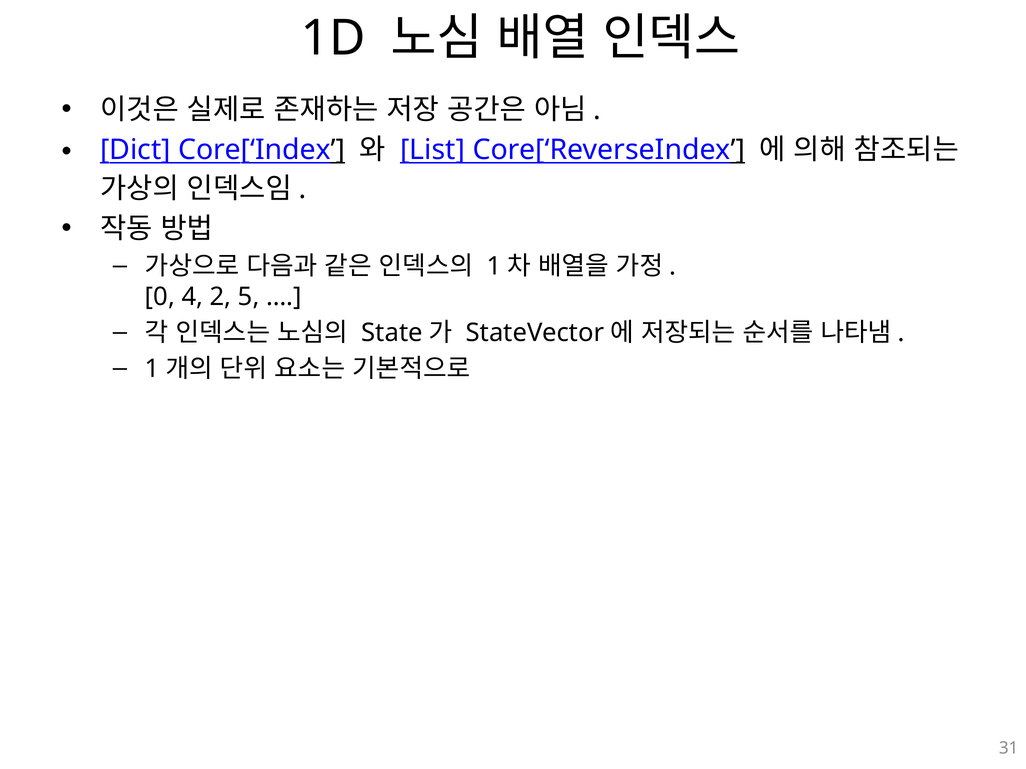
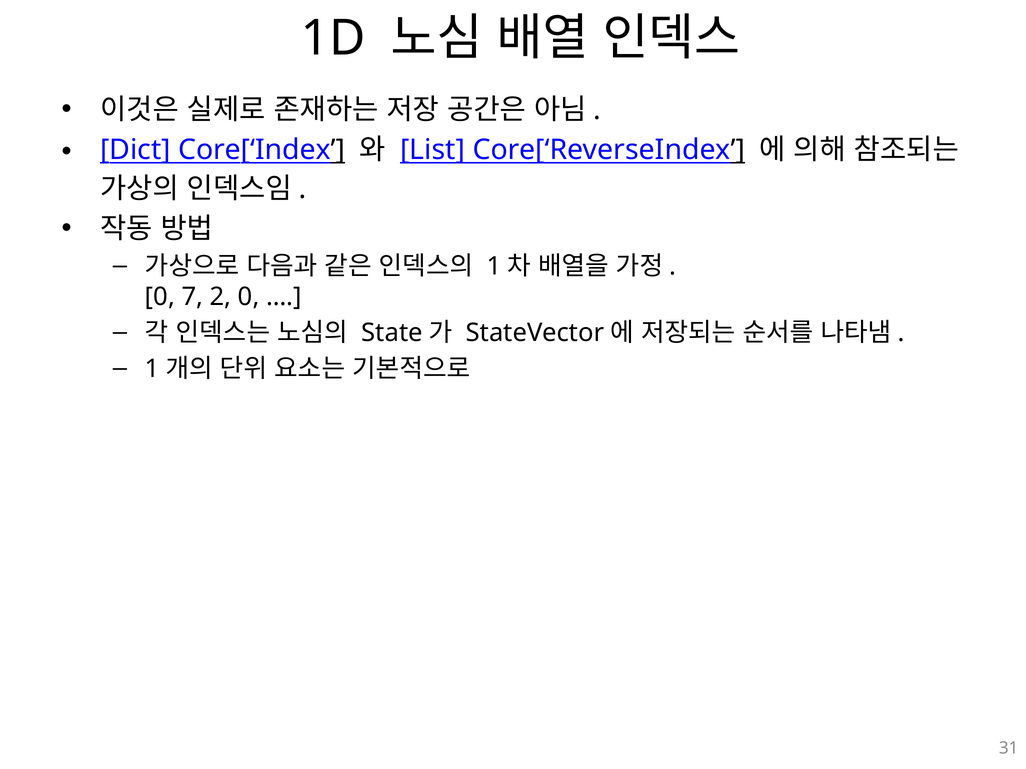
4: 4 -> 7
2 5: 5 -> 0
